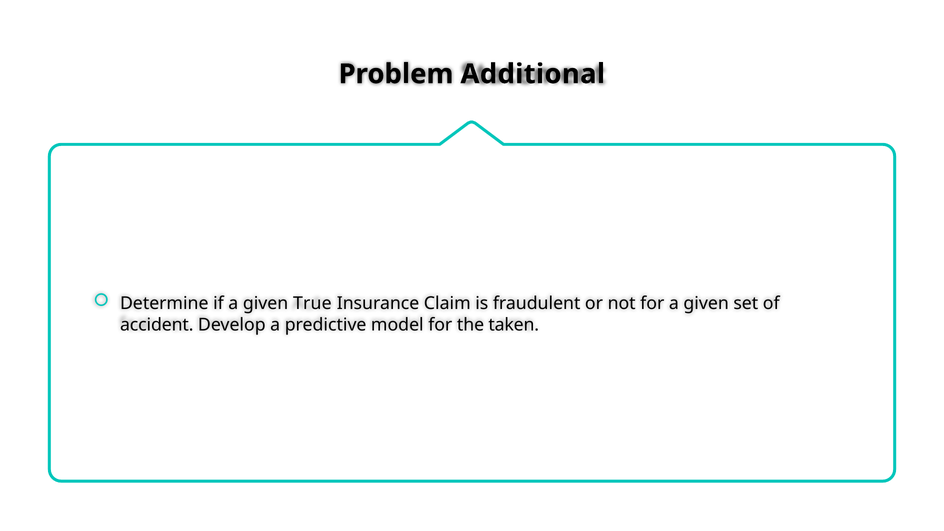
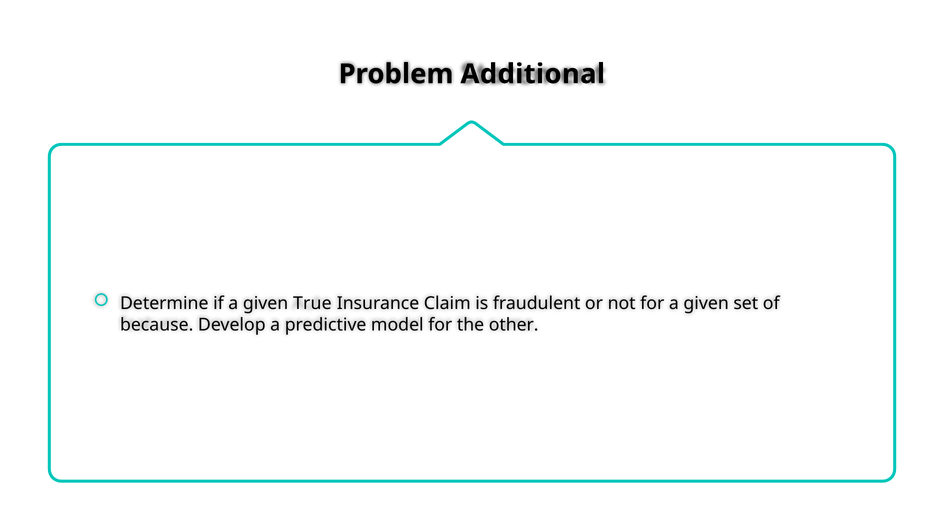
accident: accident -> because
taken: taken -> other
